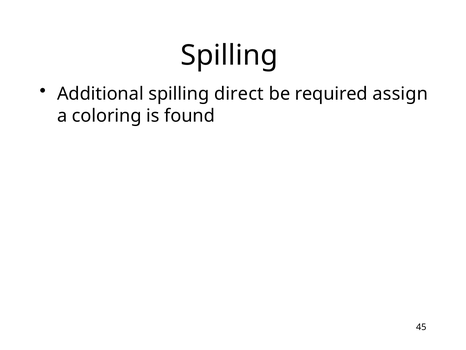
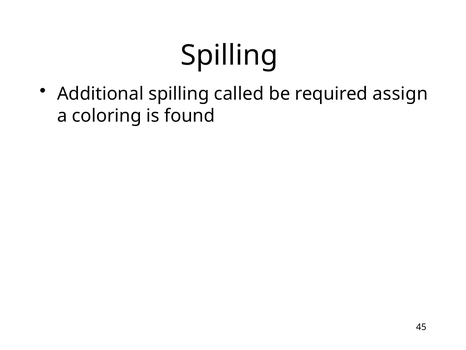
direct: direct -> called
